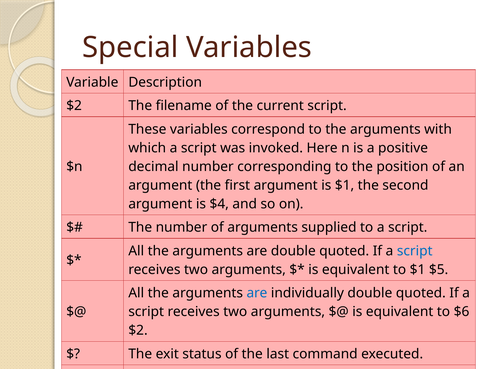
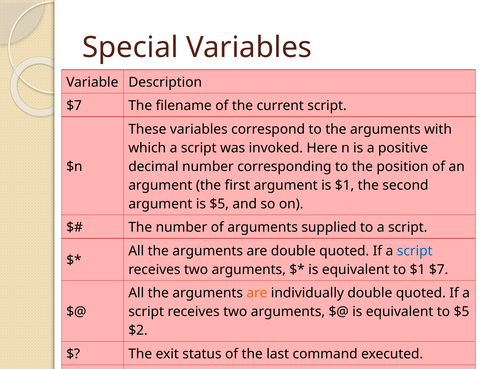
$2 at (74, 106): $2 -> $7
is $4: $4 -> $5
$1 $5: $5 -> $7
are at (257, 293) colour: blue -> orange
to $6: $6 -> $5
